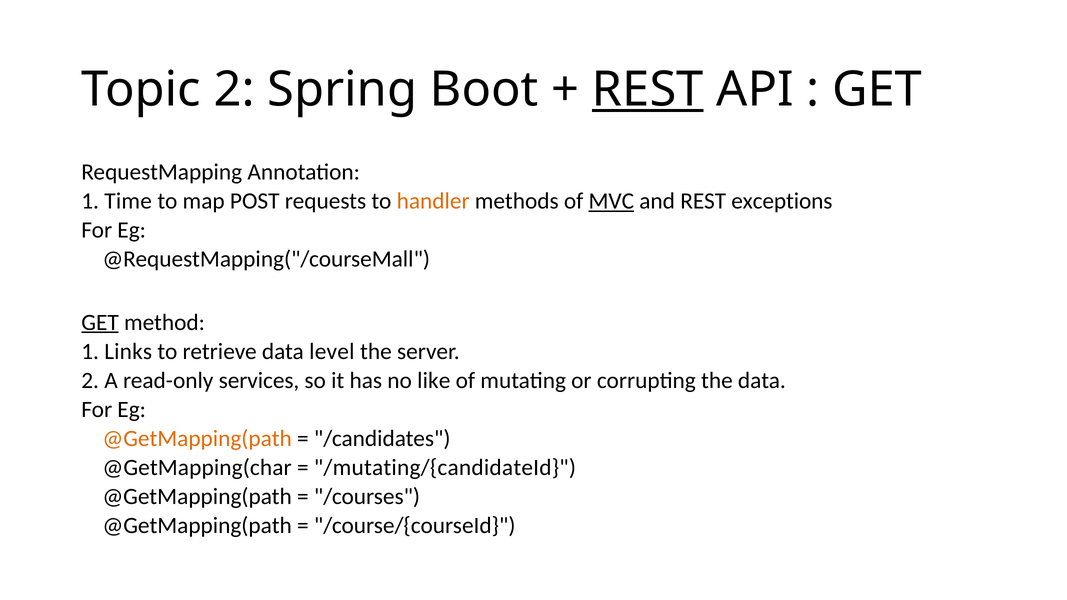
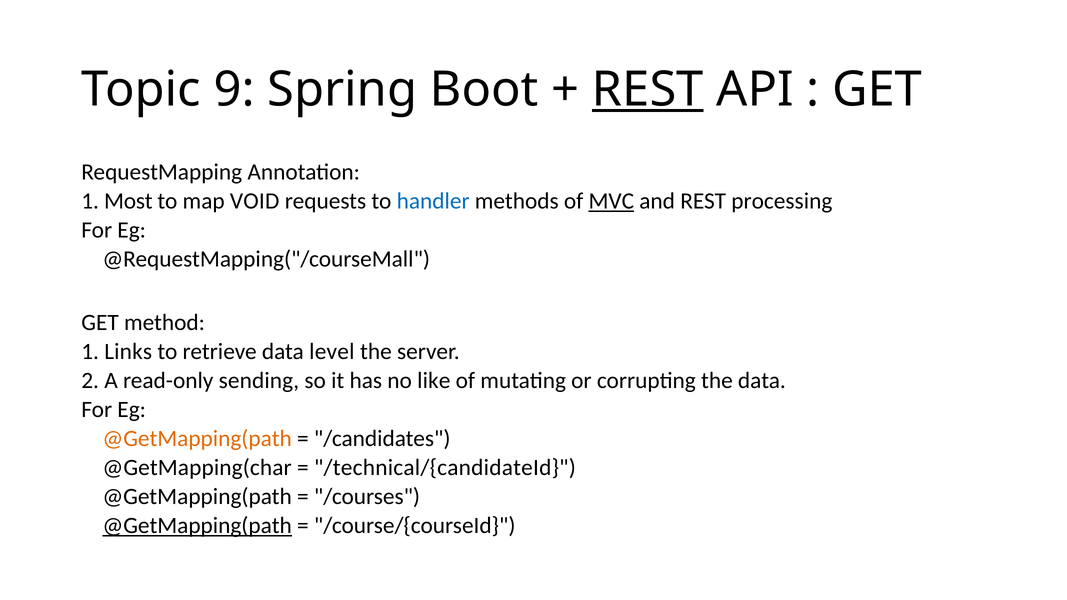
Topic 2: 2 -> 9
Time: Time -> Most
POST: POST -> VOID
handler colour: orange -> blue
exceptions: exceptions -> processing
GET at (100, 322) underline: present -> none
services: services -> sending
/mutating/{candidateId: /mutating/{candidateId -> /technical/{candidateId
@GetMapping(path at (197, 526) underline: none -> present
